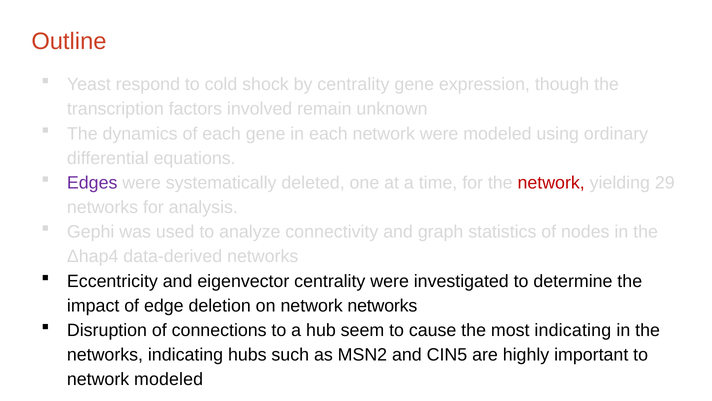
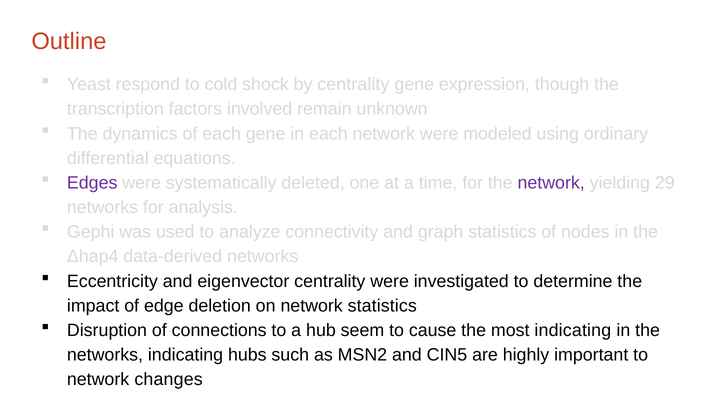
network at (551, 183) colour: red -> purple
network networks: networks -> statistics
network modeled: modeled -> changes
